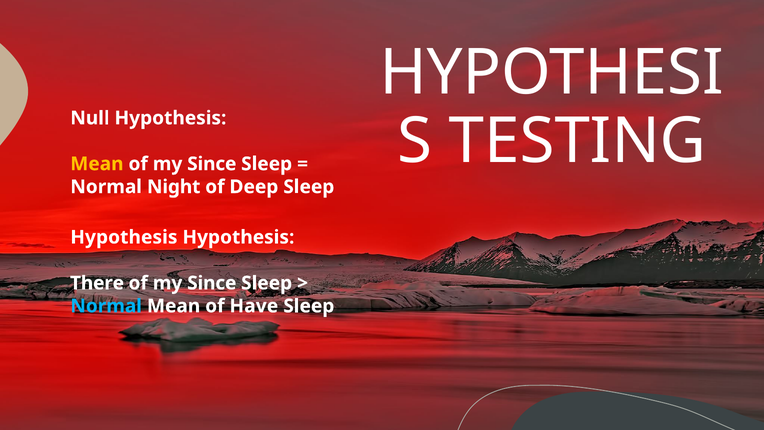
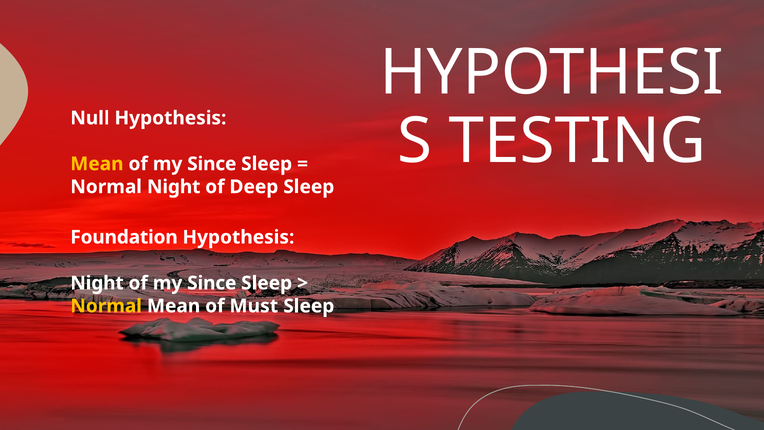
Hypothesis at (124, 237): Hypothesis -> Foundation
There at (97, 283): There -> Night
Normal at (106, 306) colour: light blue -> yellow
Have: Have -> Must
